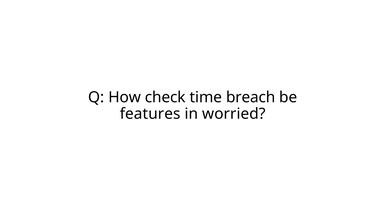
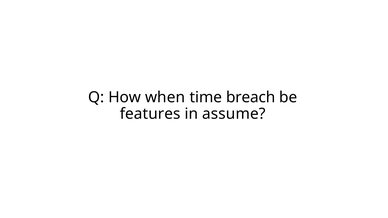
check: check -> when
worried: worried -> assume
